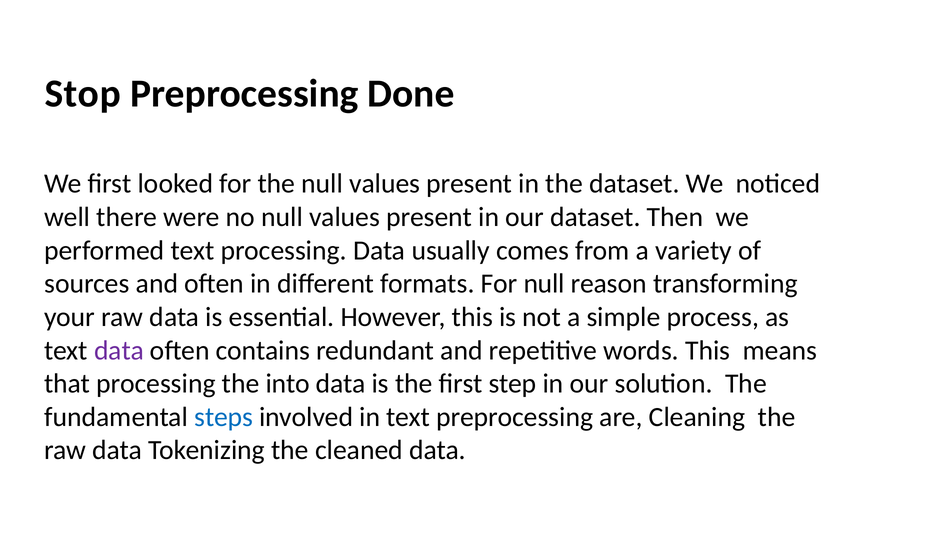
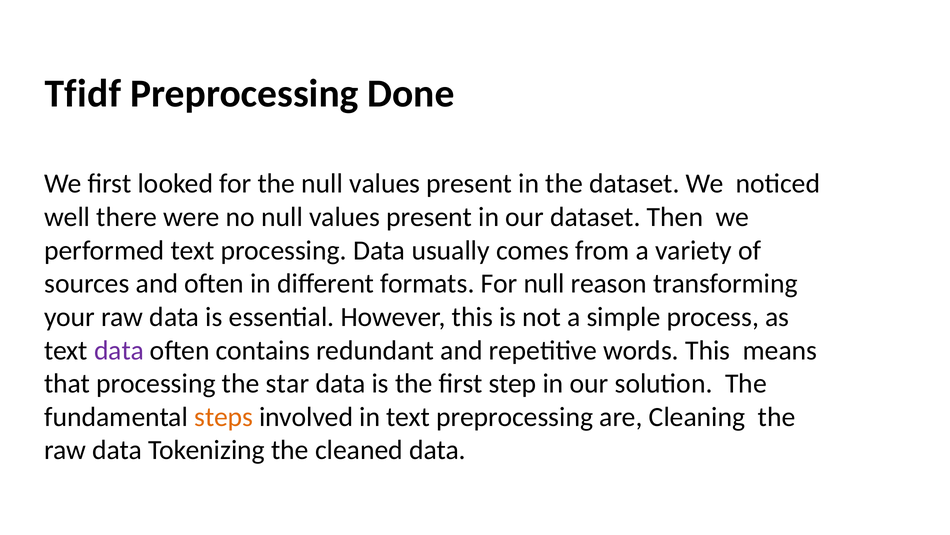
Stop: Stop -> Tfidf
into: into -> star
steps colour: blue -> orange
